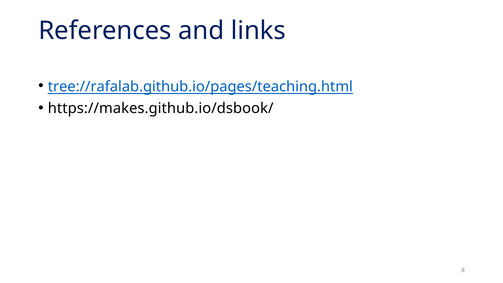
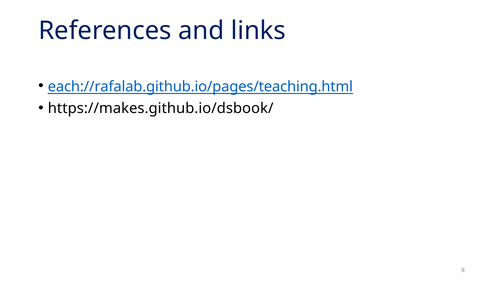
tree://rafalab.github.io/pages/teaching.html: tree://rafalab.github.io/pages/teaching.html -> each://rafalab.github.io/pages/teaching.html
